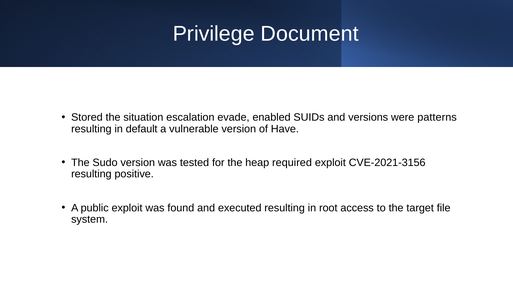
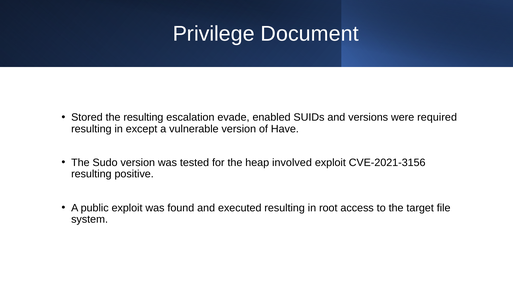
the situation: situation -> resulting
patterns: patterns -> required
default: default -> except
required: required -> involved
